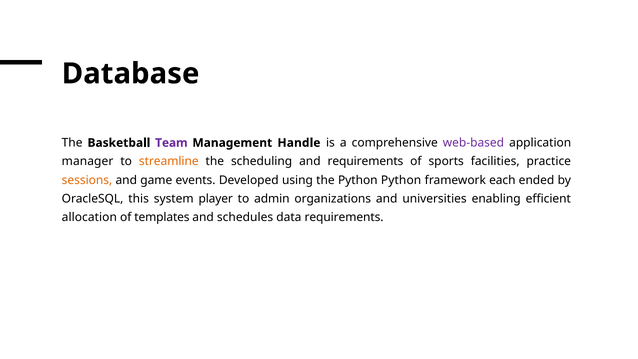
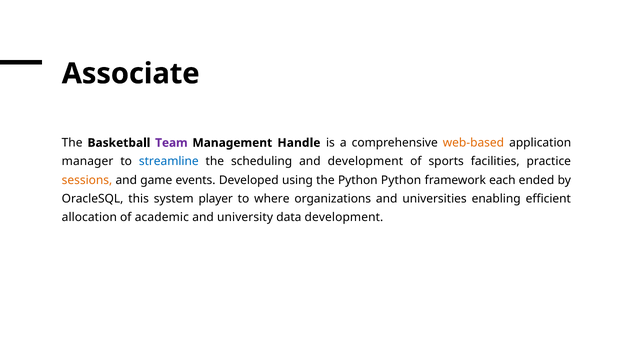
Database: Database -> Associate
web-based colour: purple -> orange
streamline colour: orange -> blue
and requirements: requirements -> development
admin: admin -> where
templates: templates -> academic
schedules: schedules -> university
data requirements: requirements -> development
